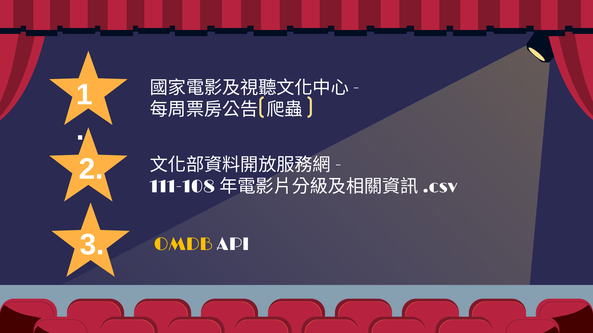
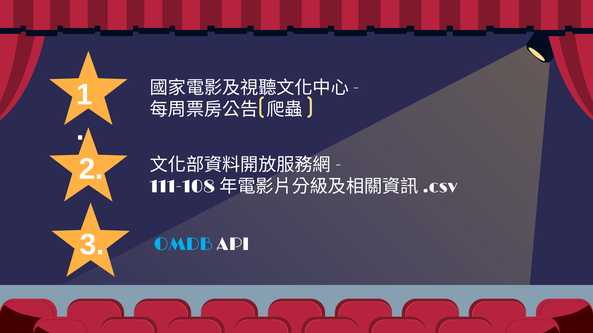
OMDB colour: yellow -> light blue
